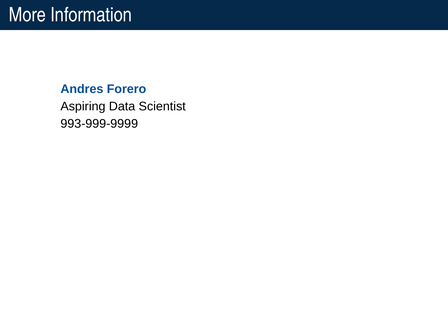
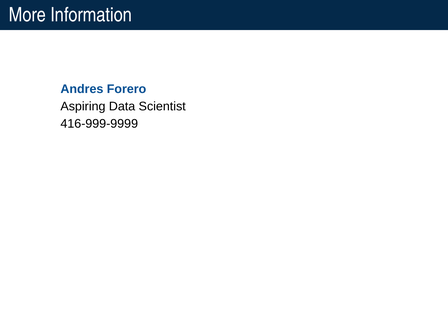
993-999-9999: 993-999-9999 -> 416-999-9999
